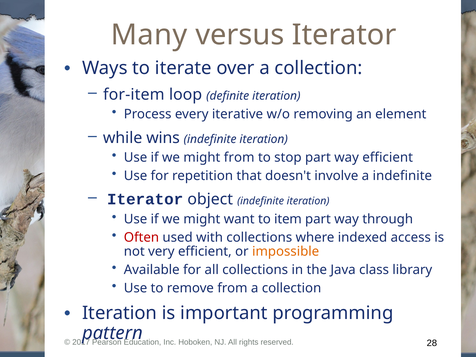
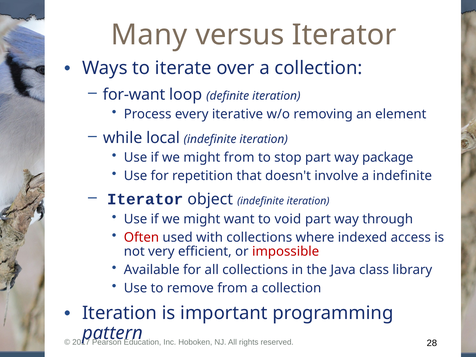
for-item: for-item -> for-want
wins: wins -> local
way efficient: efficient -> package
item: item -> void
impossible colour: orange -> red
